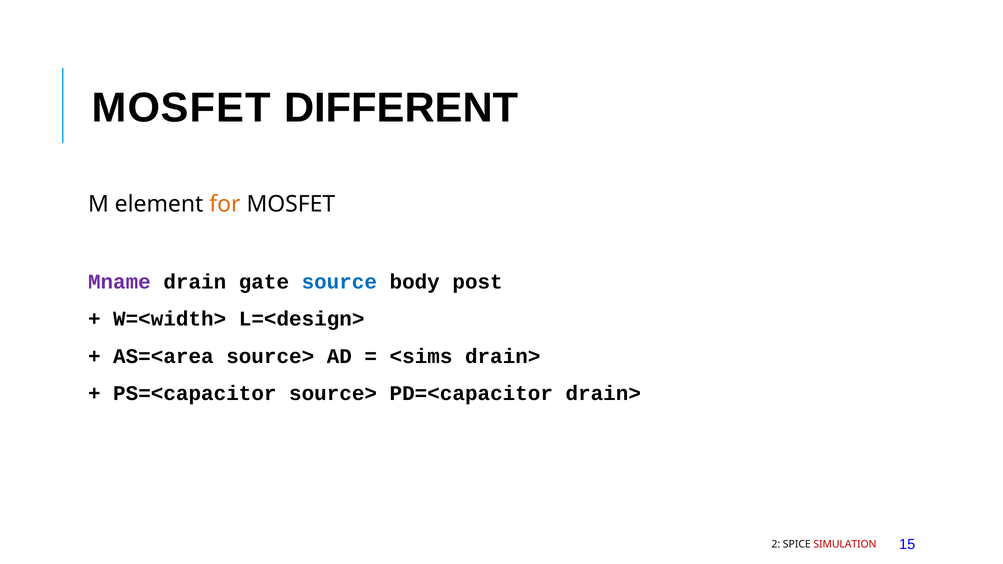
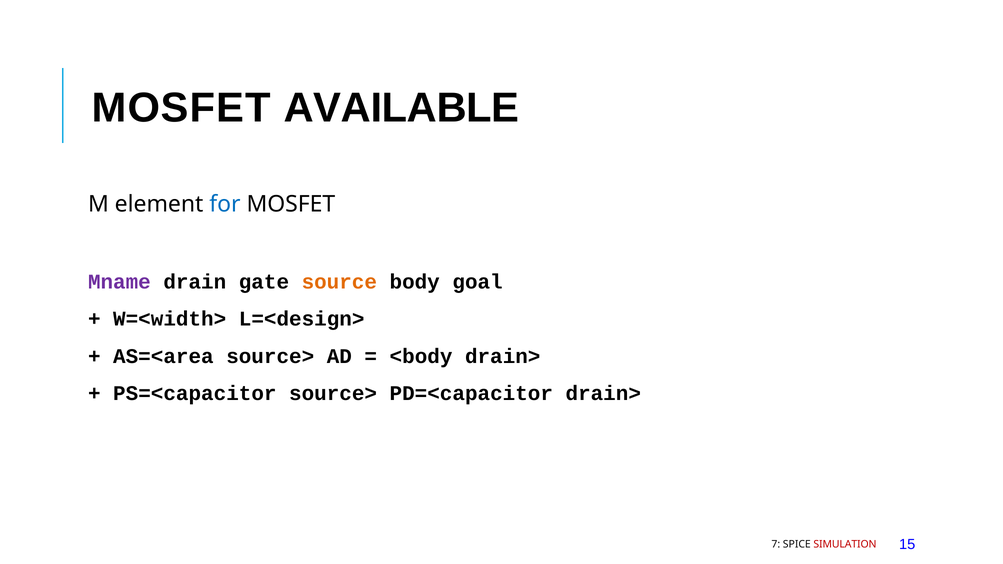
DIFFERENT: DIFFERENT -> AVAILABLE
for colour: orange -> blue
source colour: blue -> orange
post: post -> goal
<sims: <sims -> <body
2: 2 -> 7
